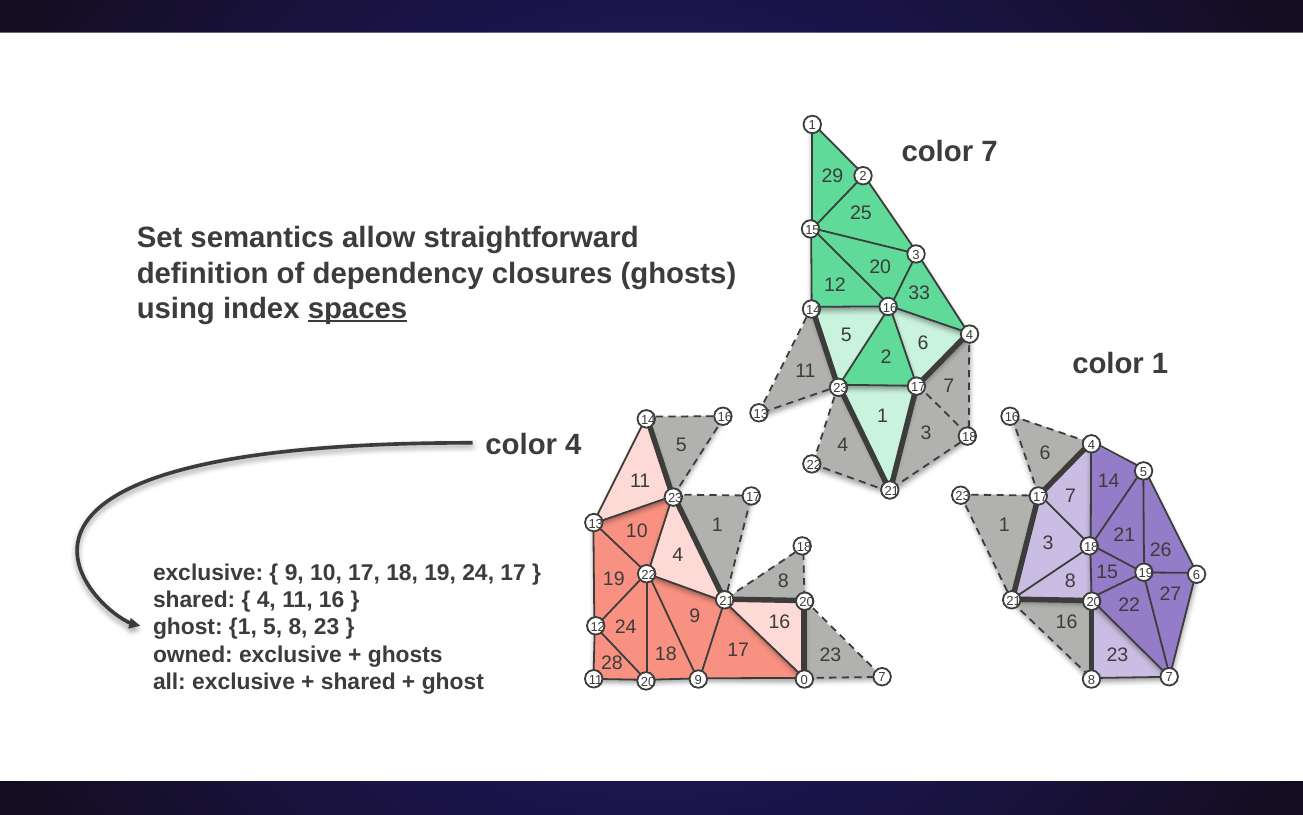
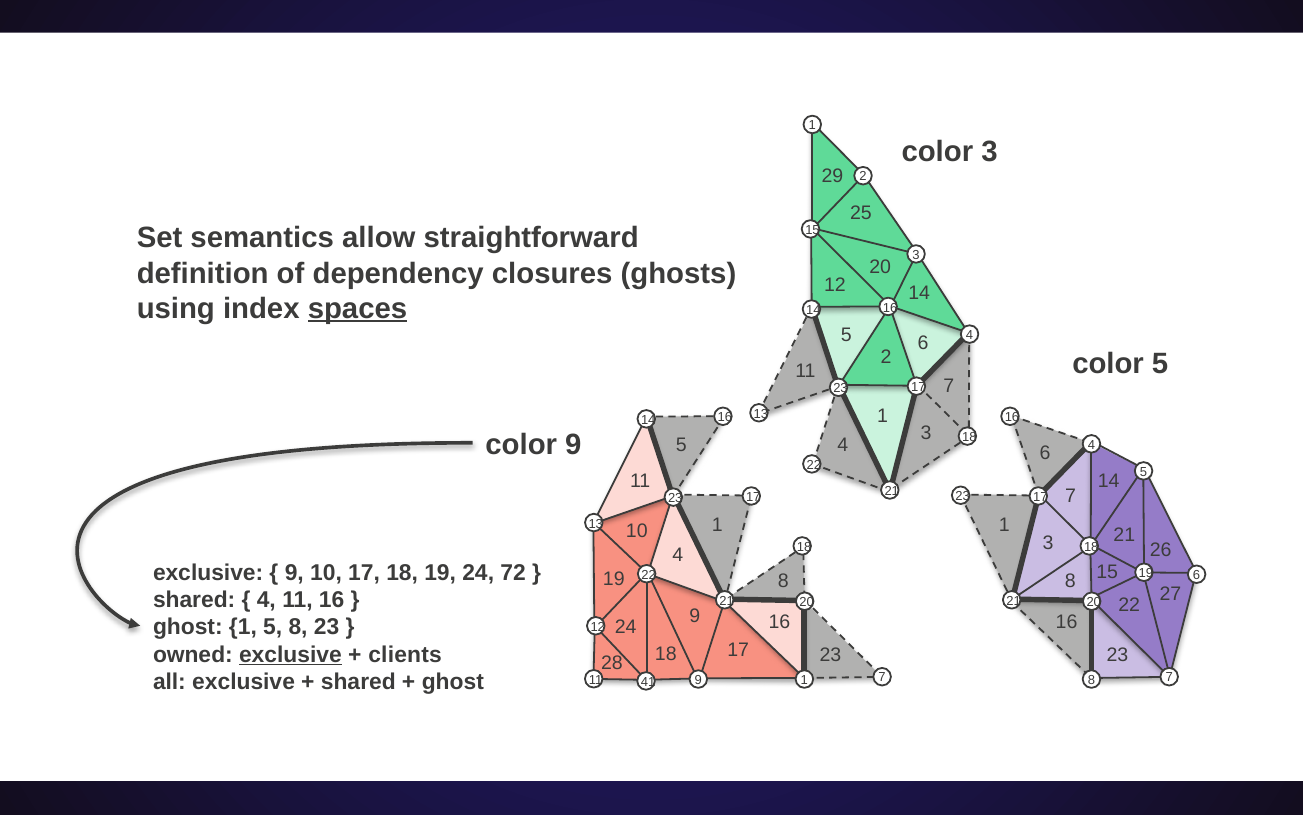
color 7: 7 -> 3
12 33: 33 -> 14
color 1: 1 -> 5
color 4: 4 -> 9
17 at (513, 572): 17 -> 72
exclusive at (290, 654) underline: none -> present
ghosts at (405, 654): ghosts -> clients
9 0: 0 -> 1
11 20: 20 -> 41
